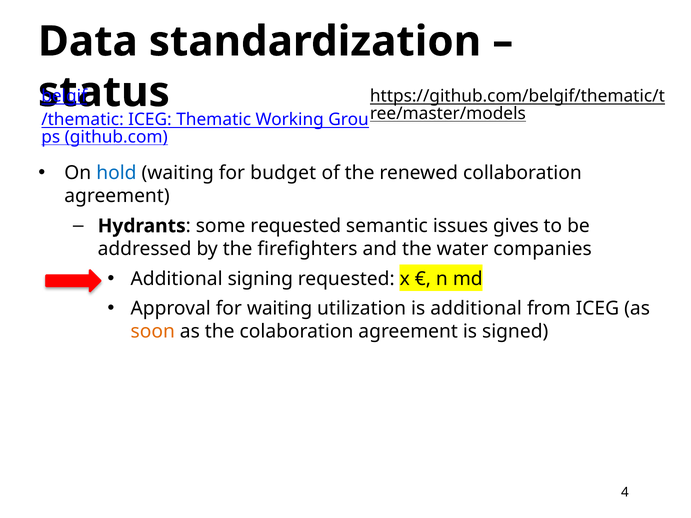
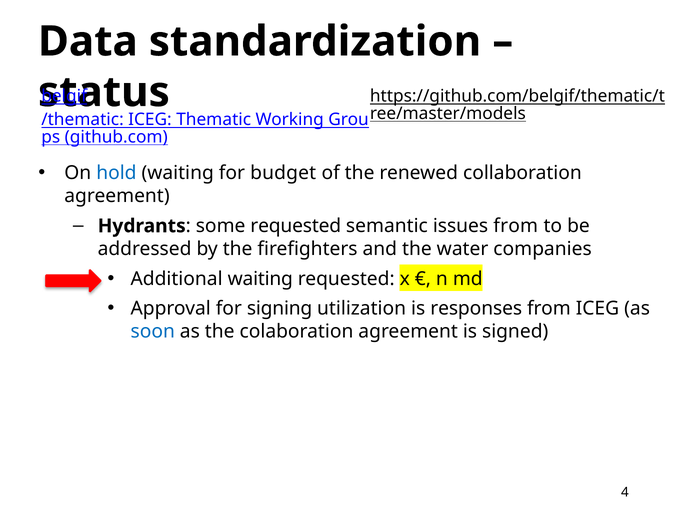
issues gives: gives -> from
Additional signing: signing -> waiting
for waiting: waiting -> signing
is additional: additional -> responses
soon colour: orange -> blue
